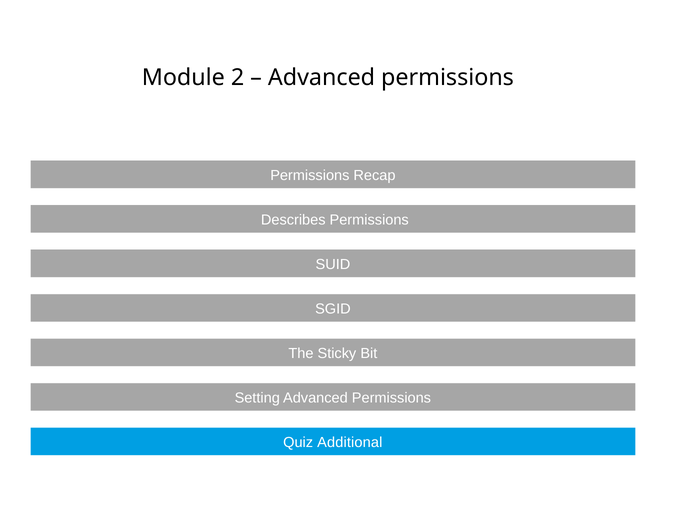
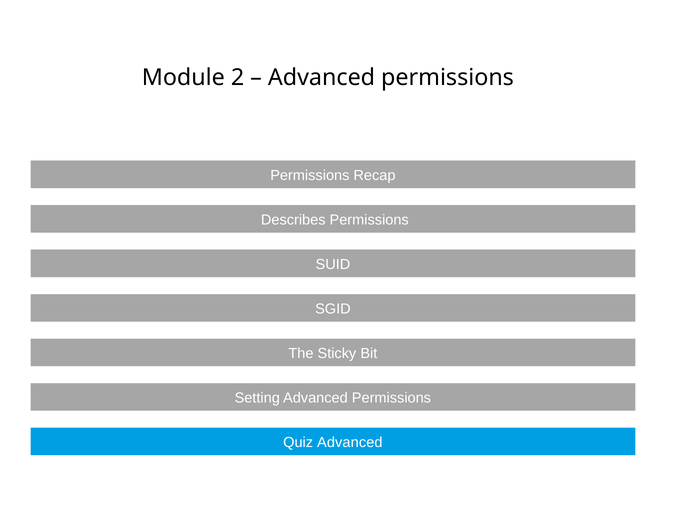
Quiz Additional: Additional -> Advanced
